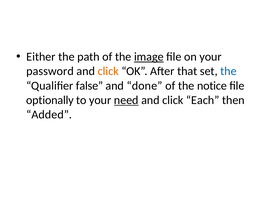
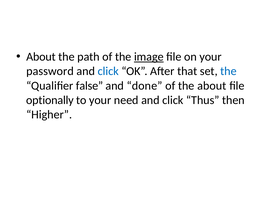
Either at (41, 57): Either -> About
click at (108, 71) colour: orange -> blue
the notice: notice -> about
need underline: present -> none
Each: Each -> Thus
Added: Added -> Higher
